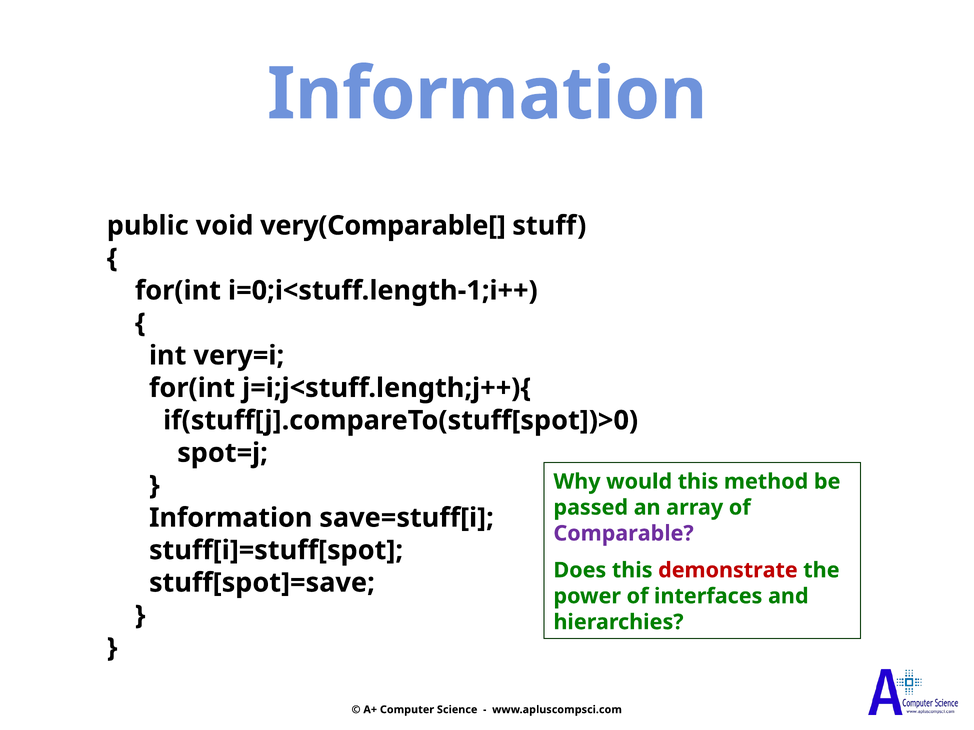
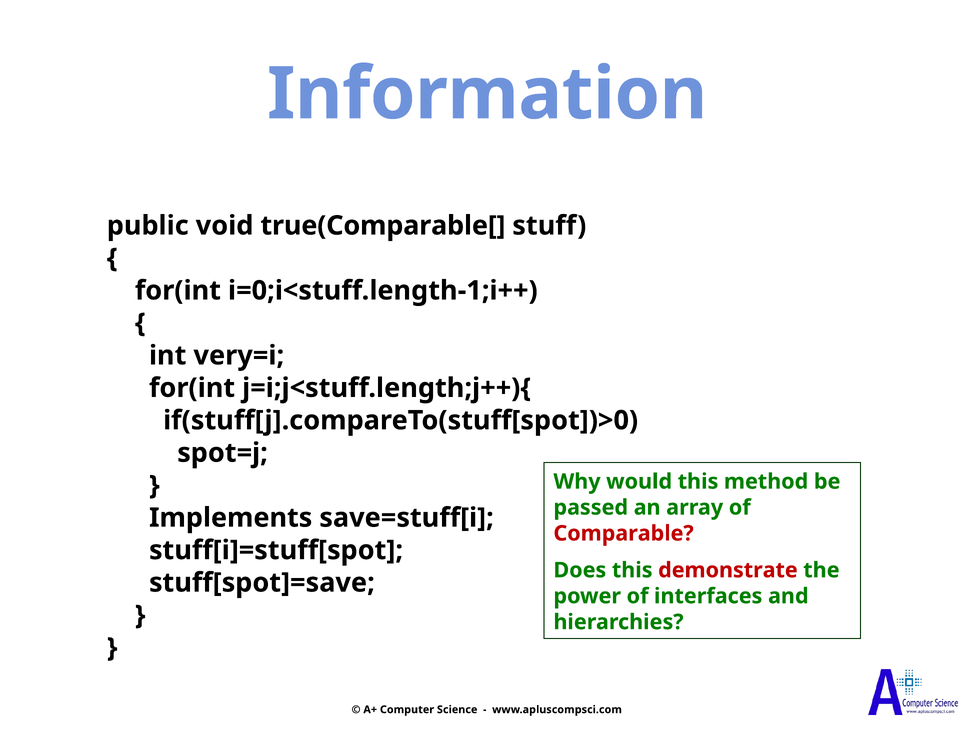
very(Comparable[: very(Comparable[ -> true(Comparable[
Information at (231, 518): Information -> Implements
Comparable colour: purple -> red
